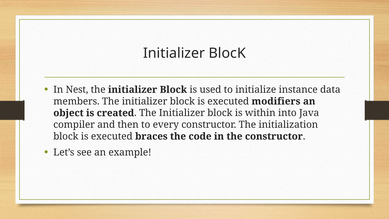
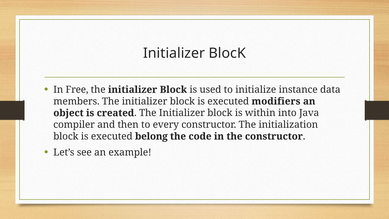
Nest: Nest -> Free
braces: braces -> belong
